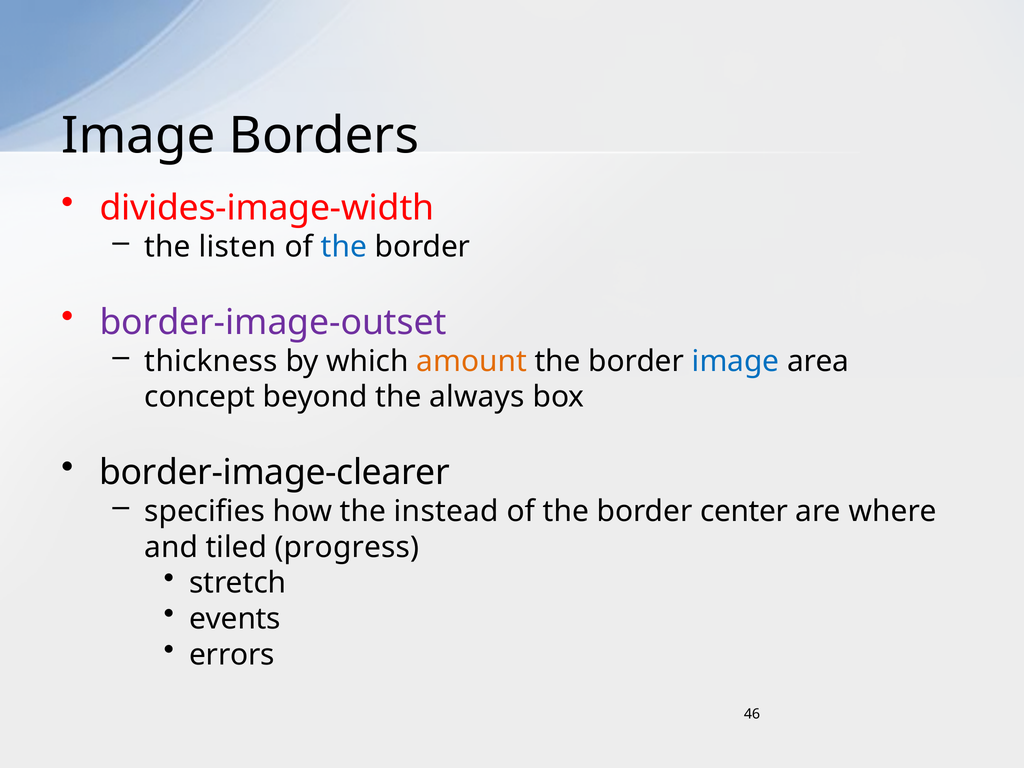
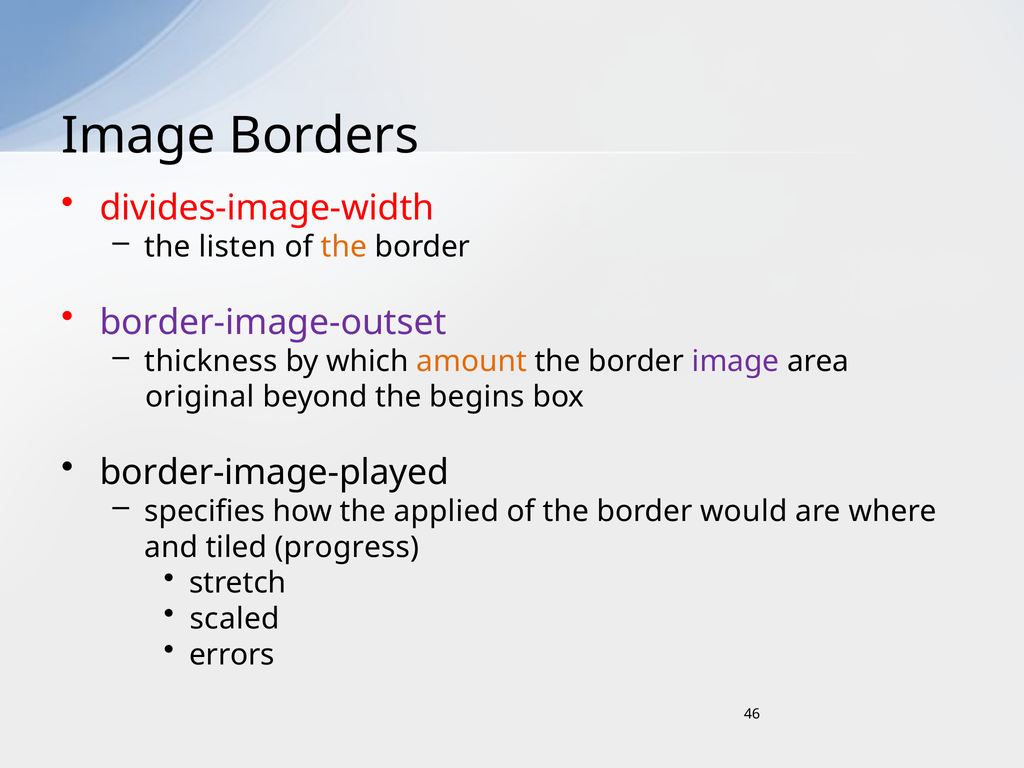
the at (344, 247) colour: blue -> orange
image at (736, 361) colour: blue -> purple
concept: concept -> original
always: always -> begins
border-image-clearer: border-image-clearer -> border-image-played
instead: instead -> applied
center: center -> would
events: events -> scaled
